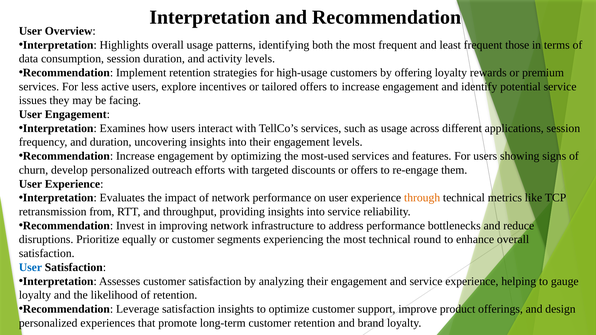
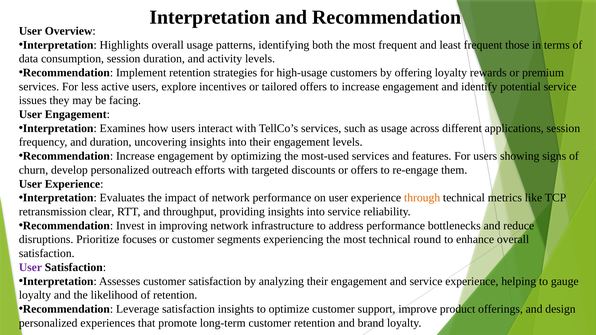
from: from -> clear
equally: equally -> focuses
User at (30, 268) colour: blue -> purple
